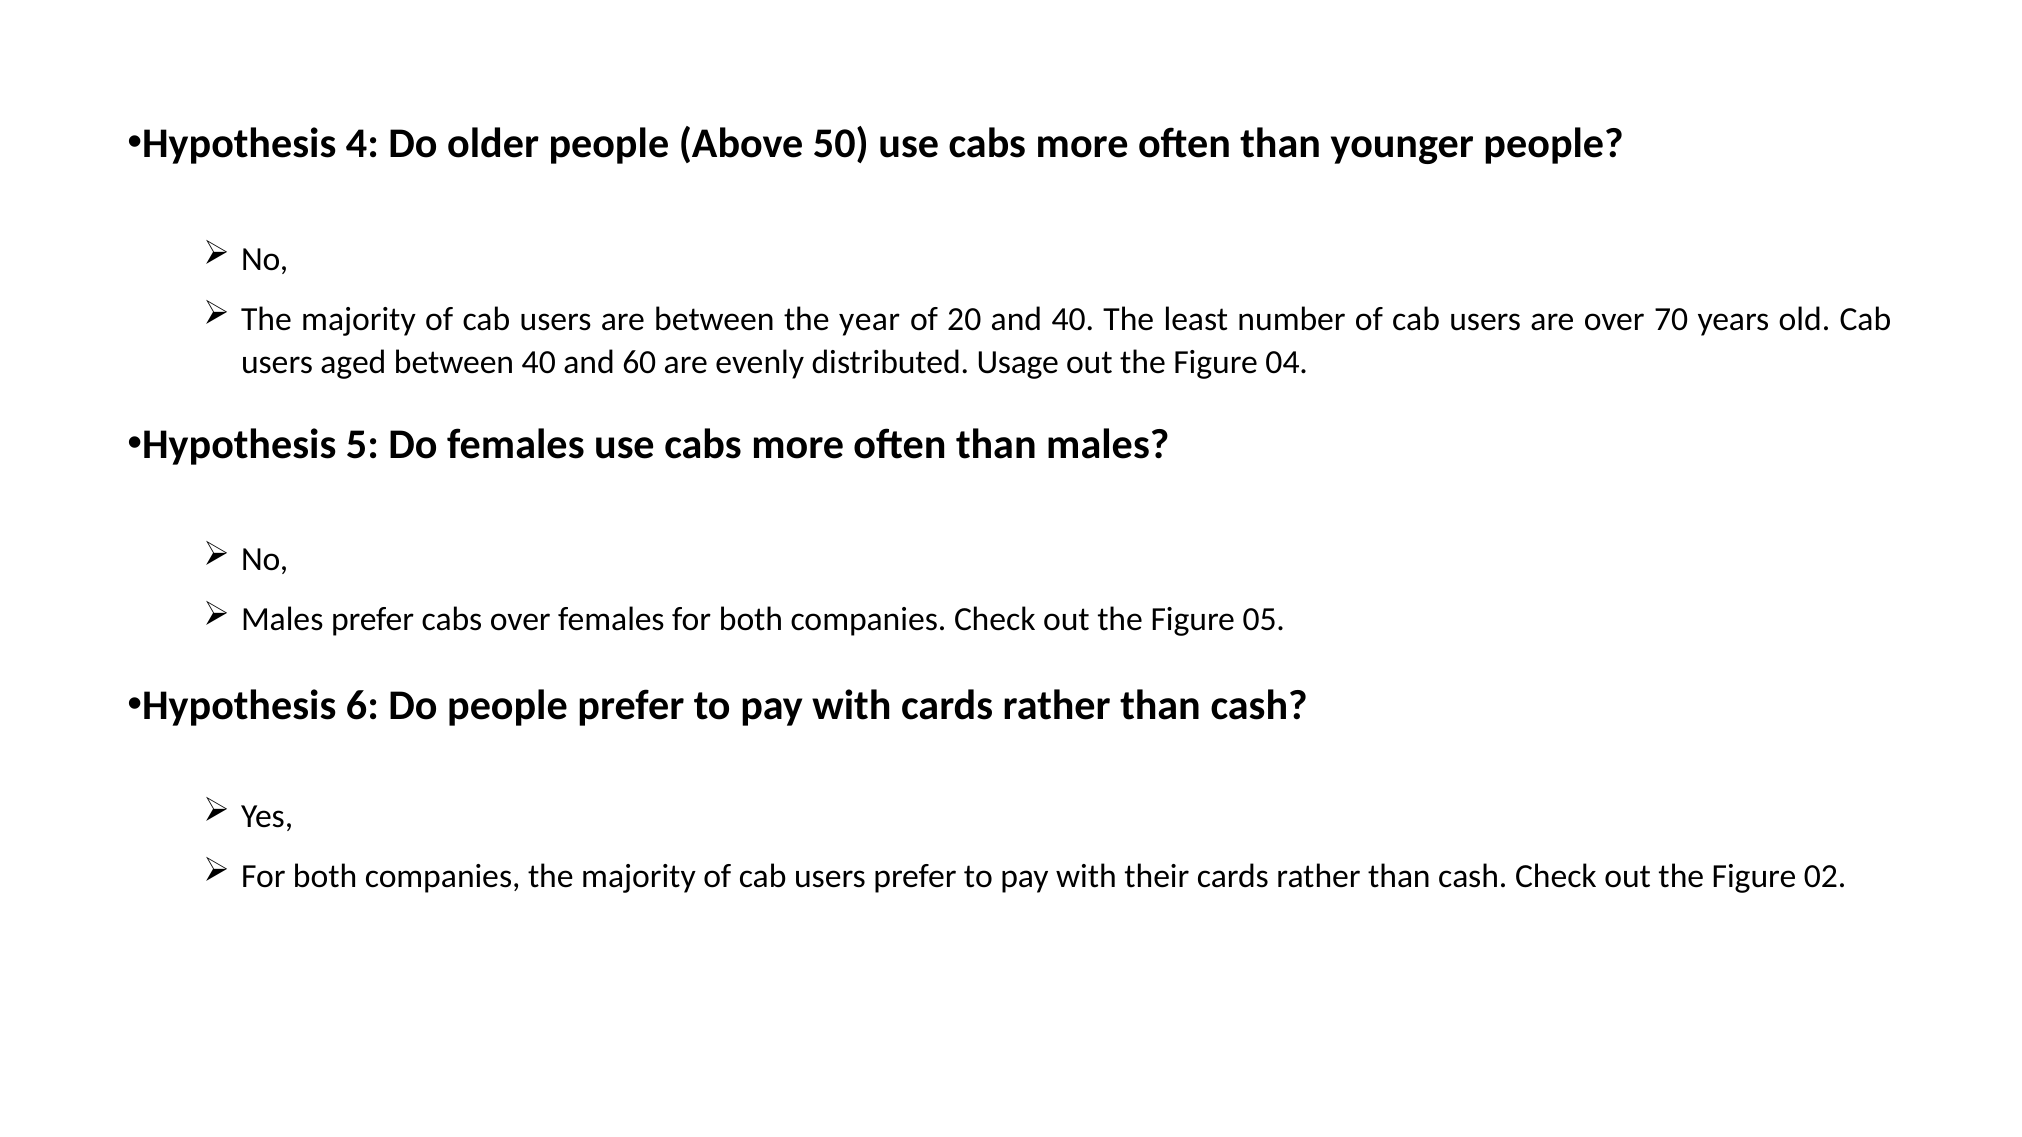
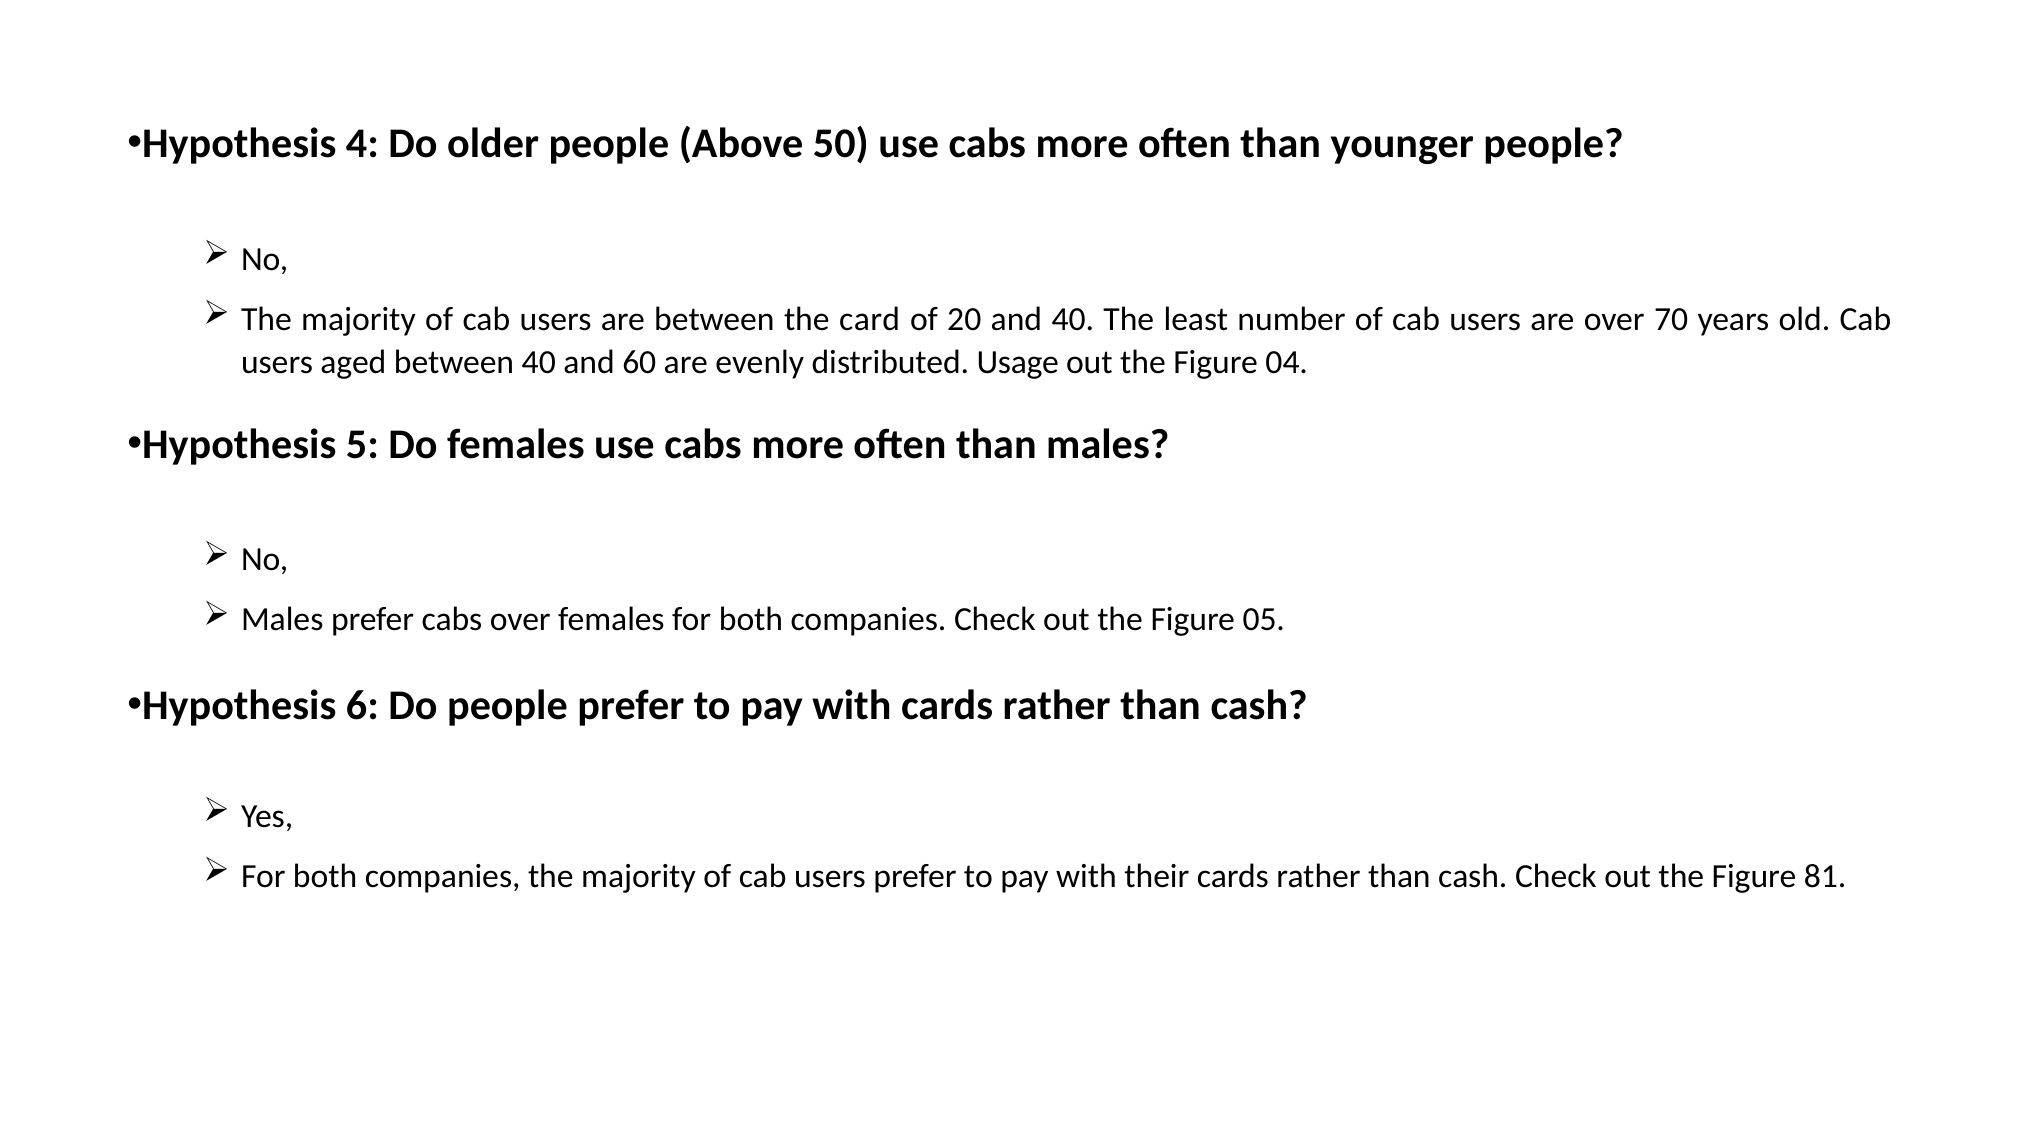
year: year -> card
02: 02 -> 81
